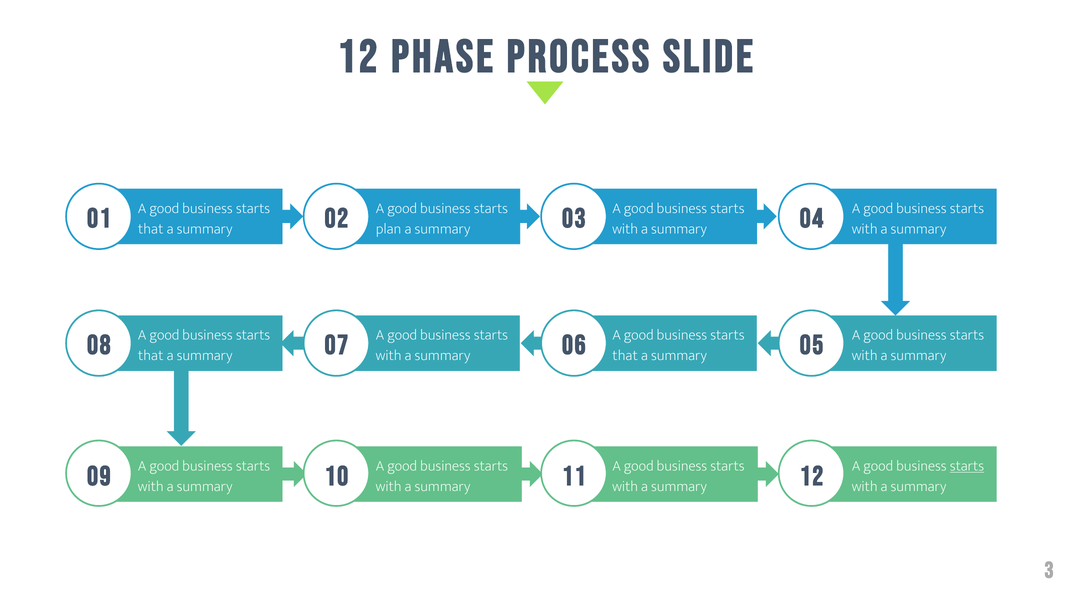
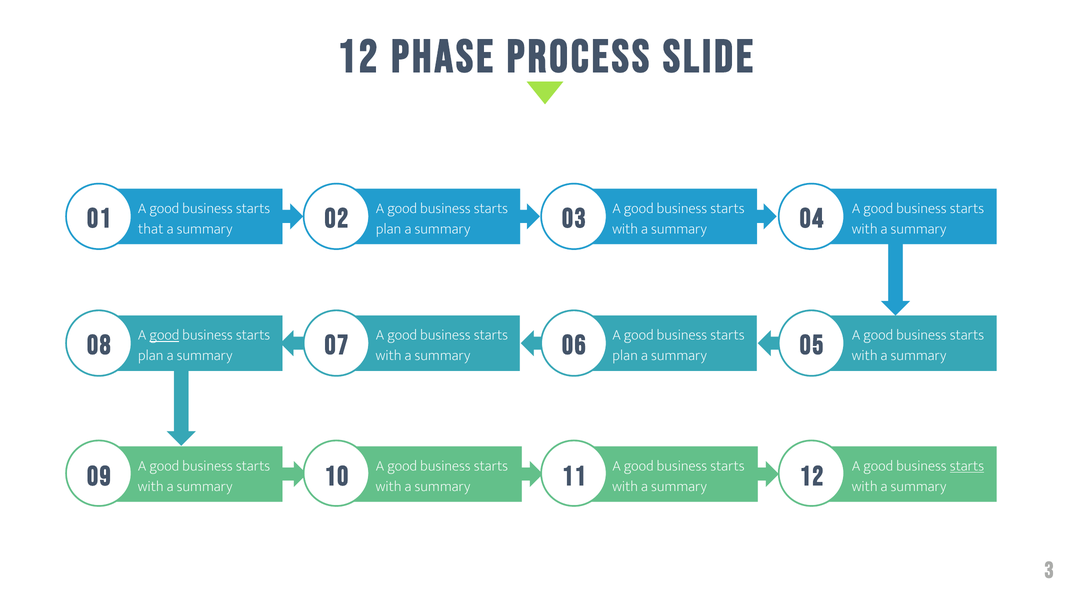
good at (164, 335) underline: none -> present
that at (151, 356): that -> plan
that at (625, 356): that -> plan
